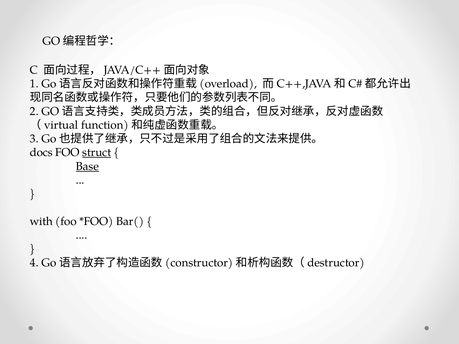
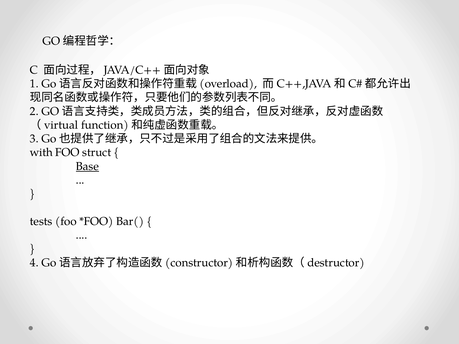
docs: docs -> with
struct underline: present -> none
with: with -> tests
